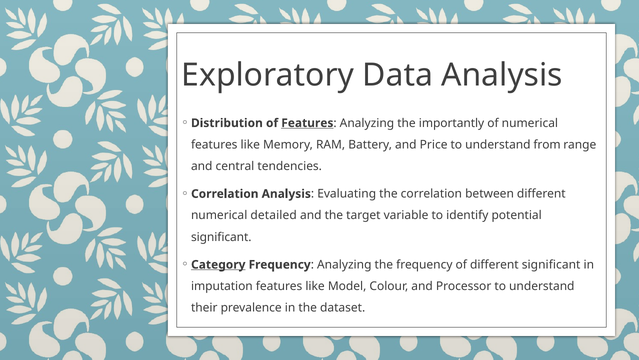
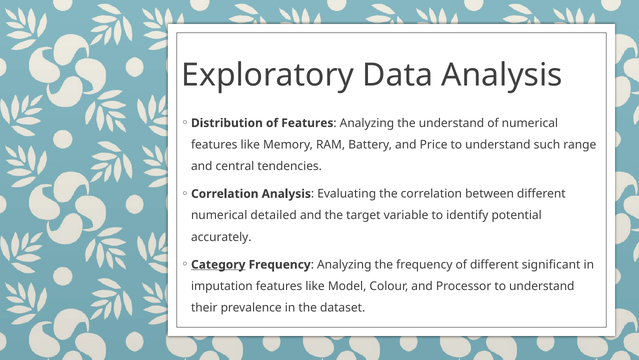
Features at (307, 123) underline: present -> none
the importantly: importantly -> understand
from: from -> such
significant at (221, 237): significant -> accurately
